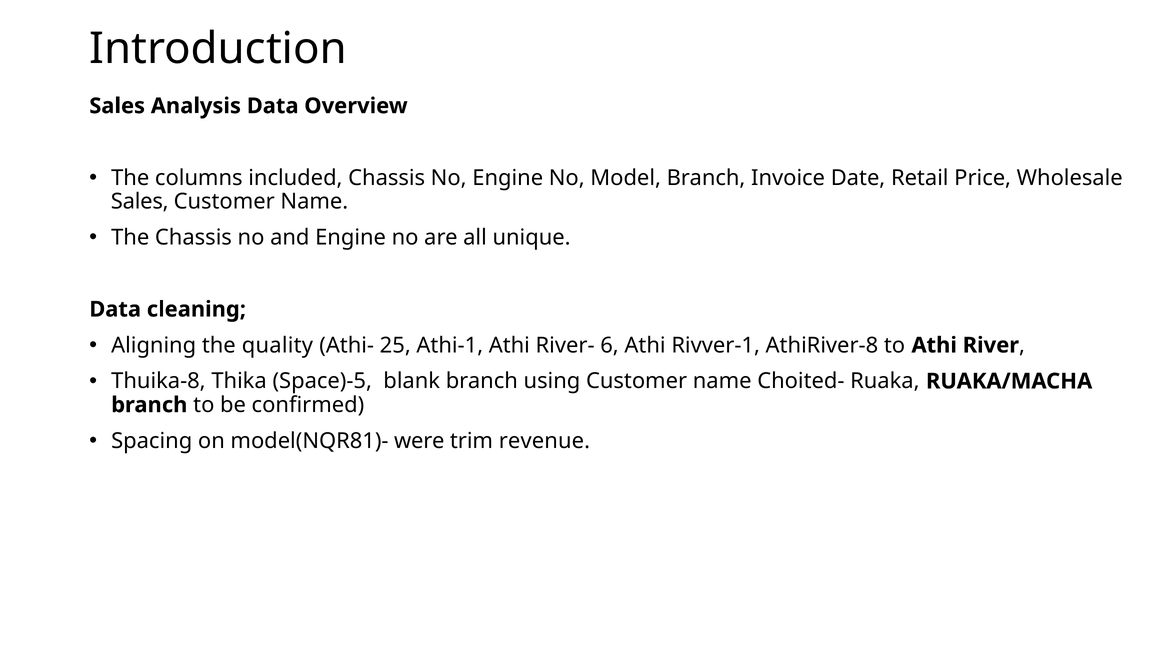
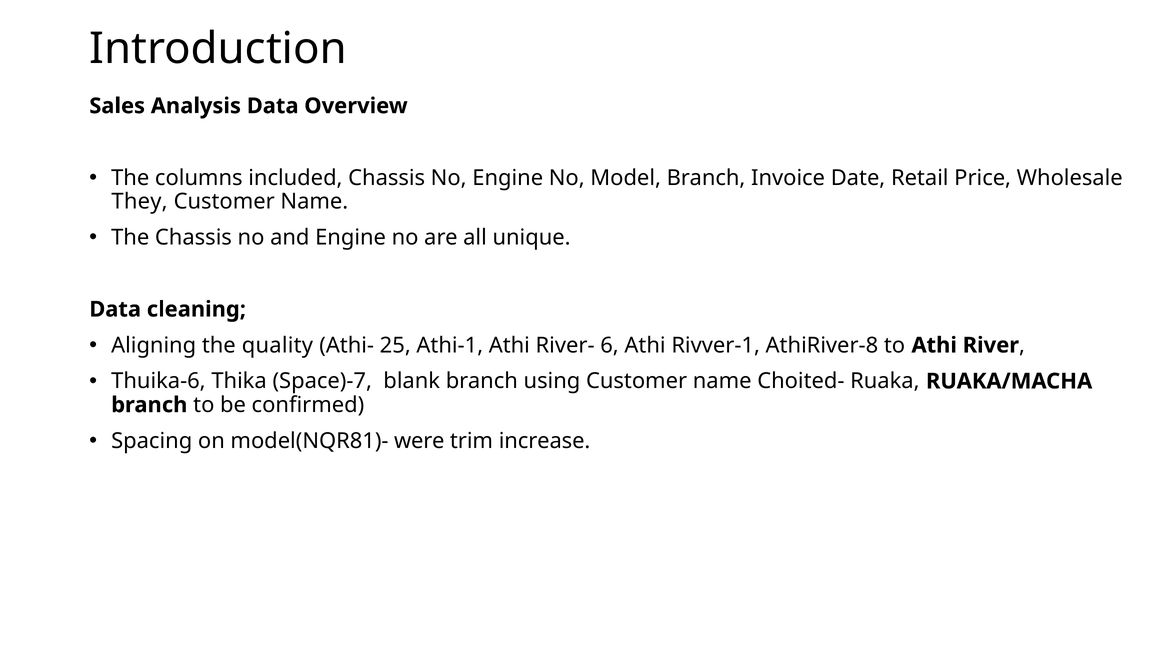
Sales at (140, 201): Sales -> They
Thuika-8: Thuika-8 -> Thuika-6
Space)-5: Space)-5 -> Space)-7
revenue: revenue -> increase
